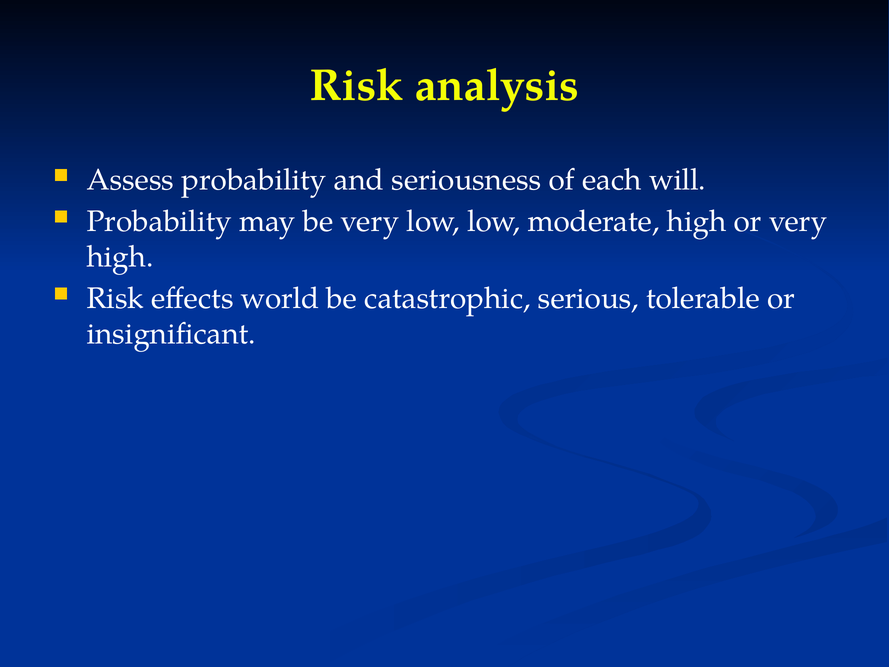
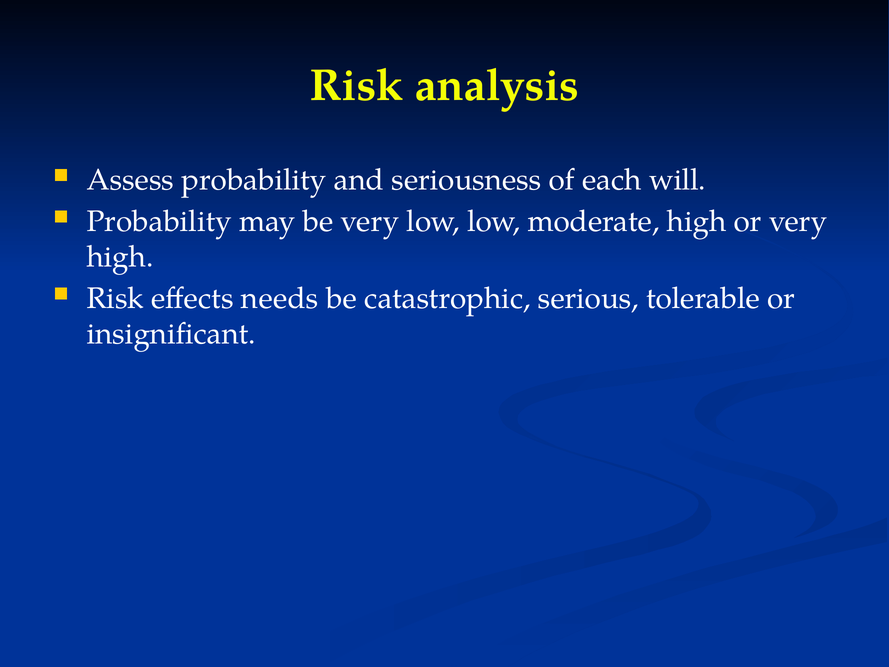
world: world -> needs
